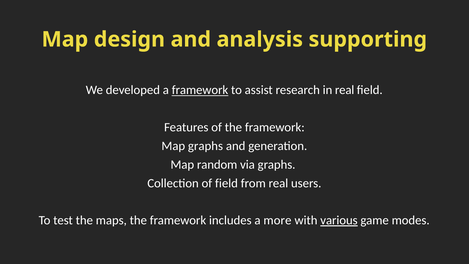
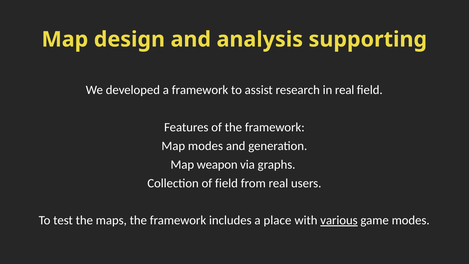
framework at (200, 90) underline: present -> none
Map graphs: graphs -> modes
random: random -> weapon
more: more -> place
